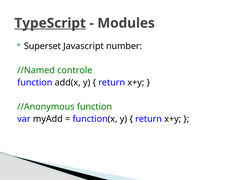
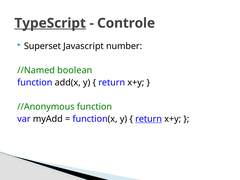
Modules: Modules -> Controle
controle: controle -> boolean
return at (149, 119) underline: none -> present
